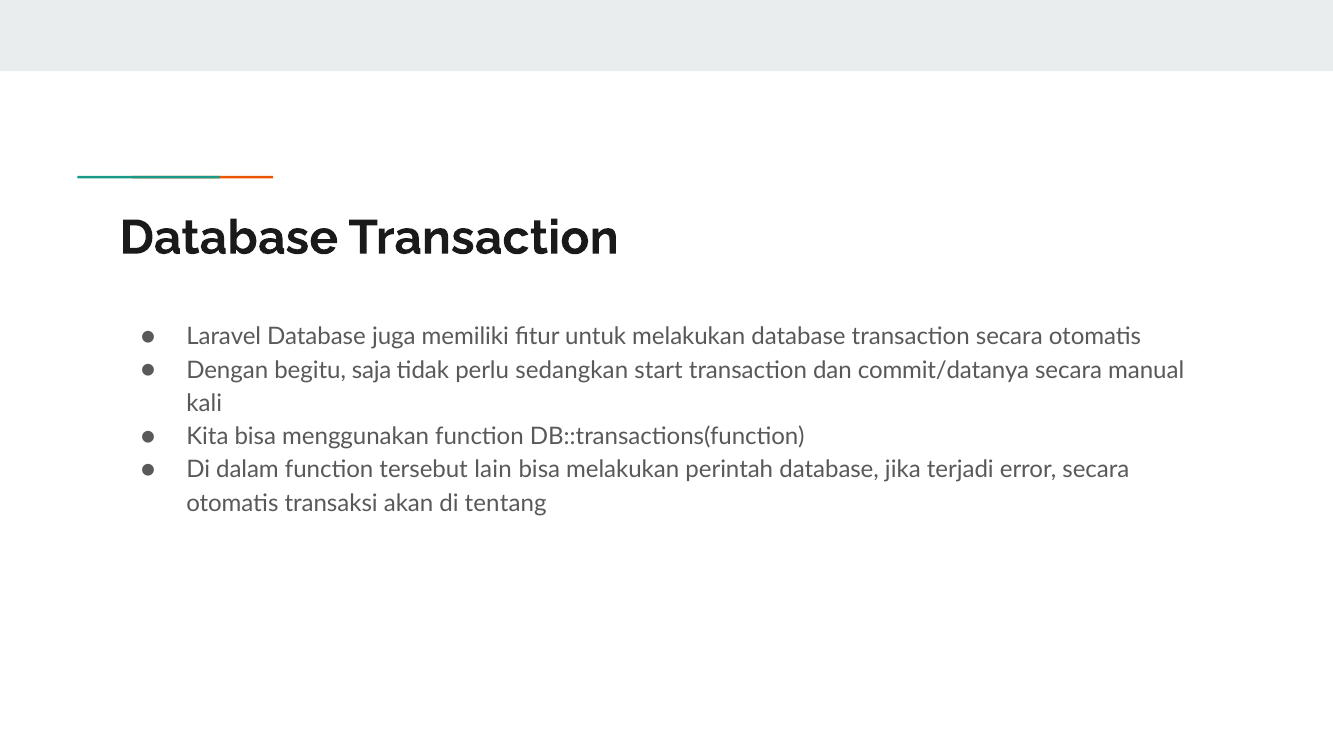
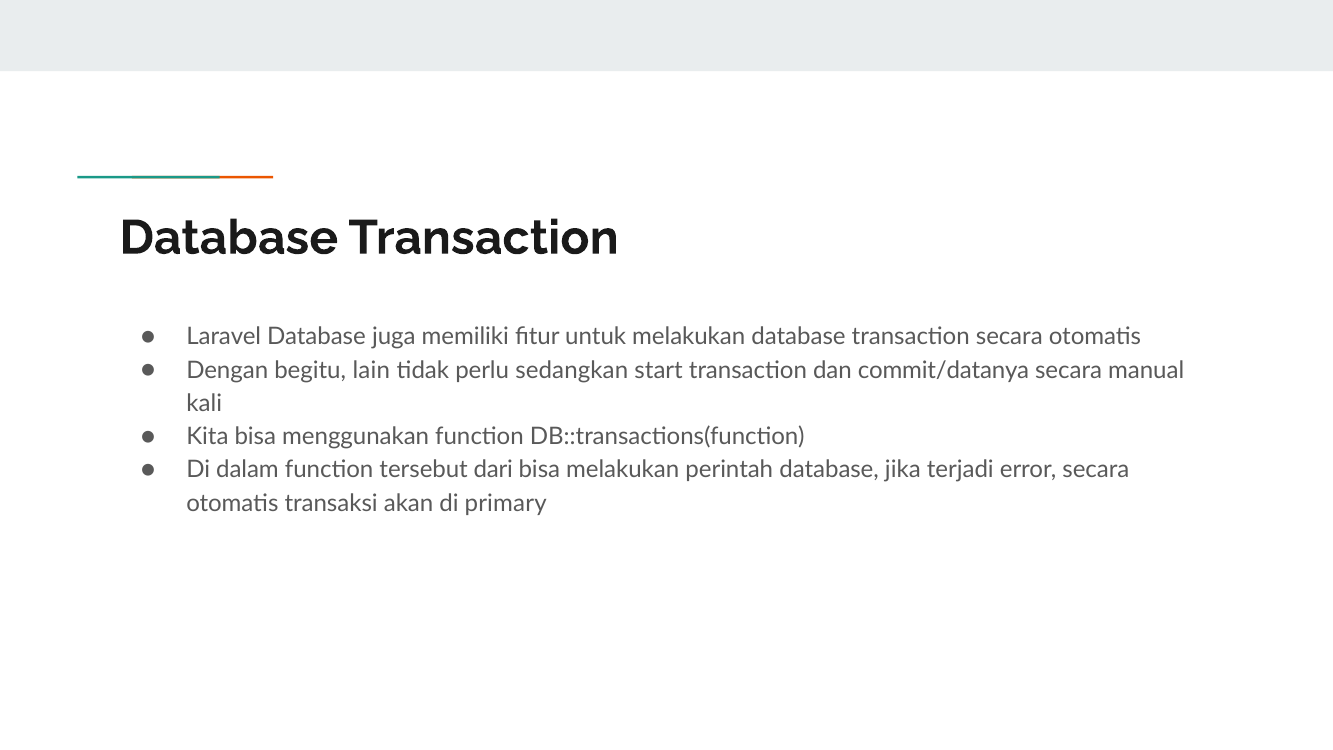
saja: saja -> lain
lain: lain -> dari
tentang: tentang -> primary
